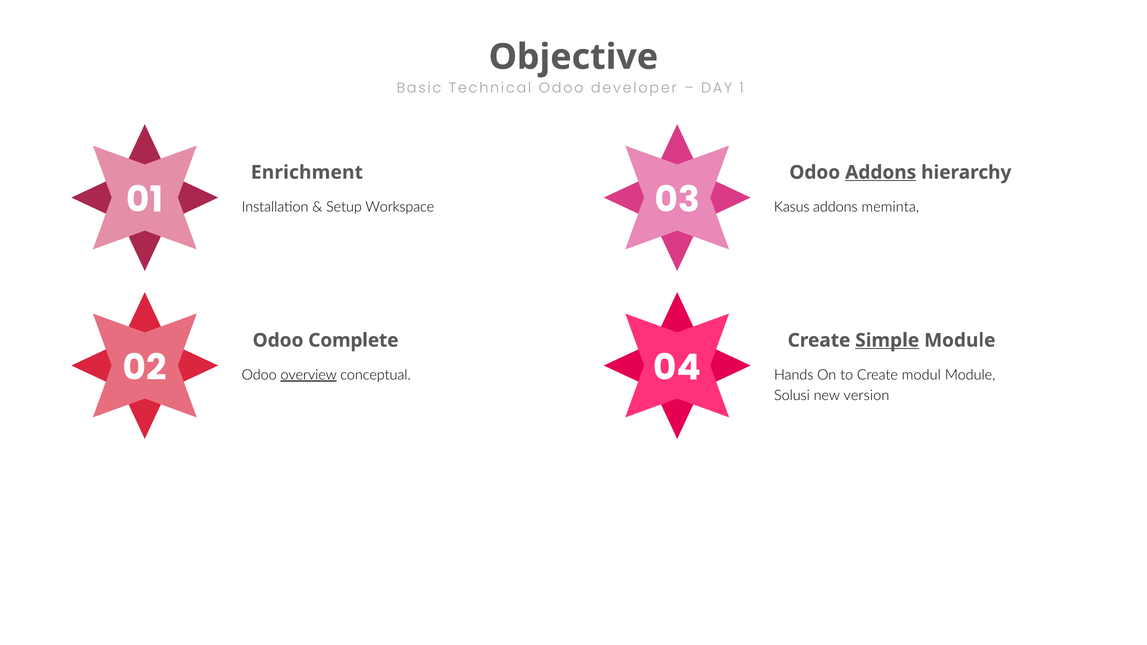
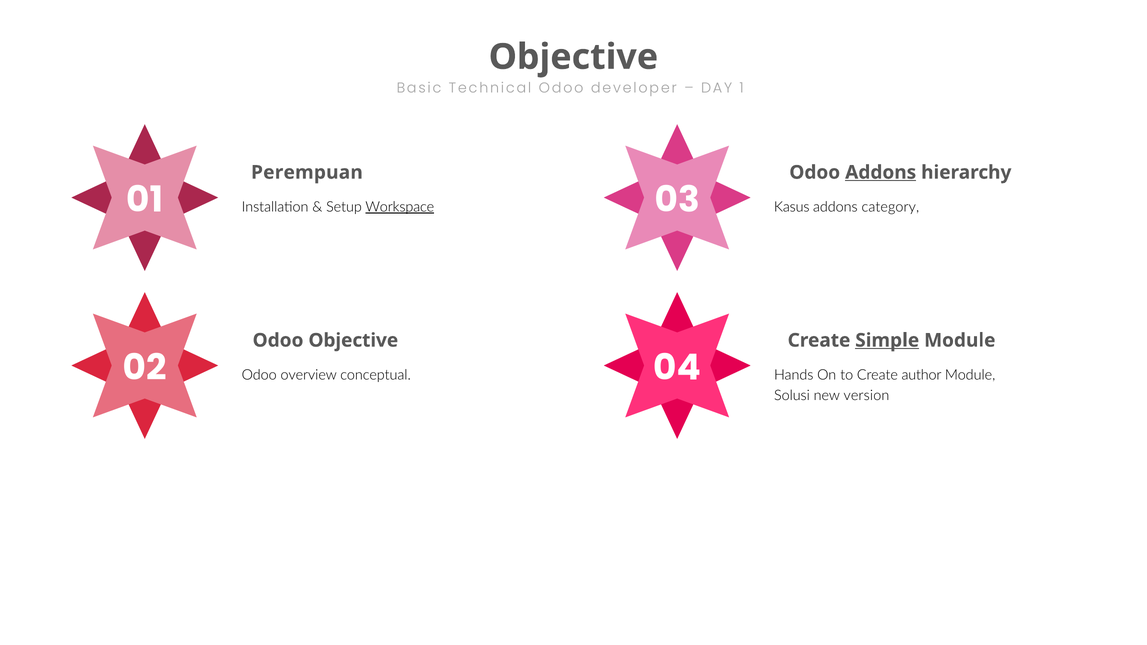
Enrichment: Enrichment -> Perempuan
Workspace underline: none -> present
meminta: meminta -> category
Odoo Complete: Complete -> Objective
overview underline: present -> none
modul: modul -> author
